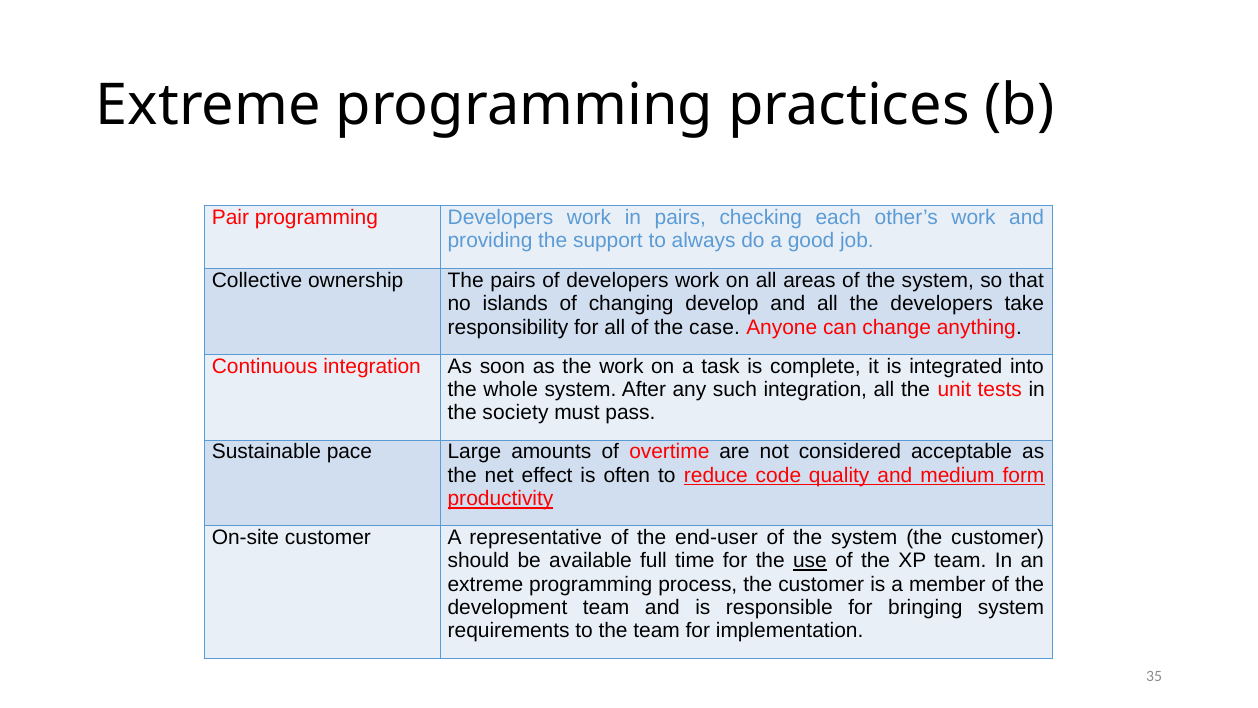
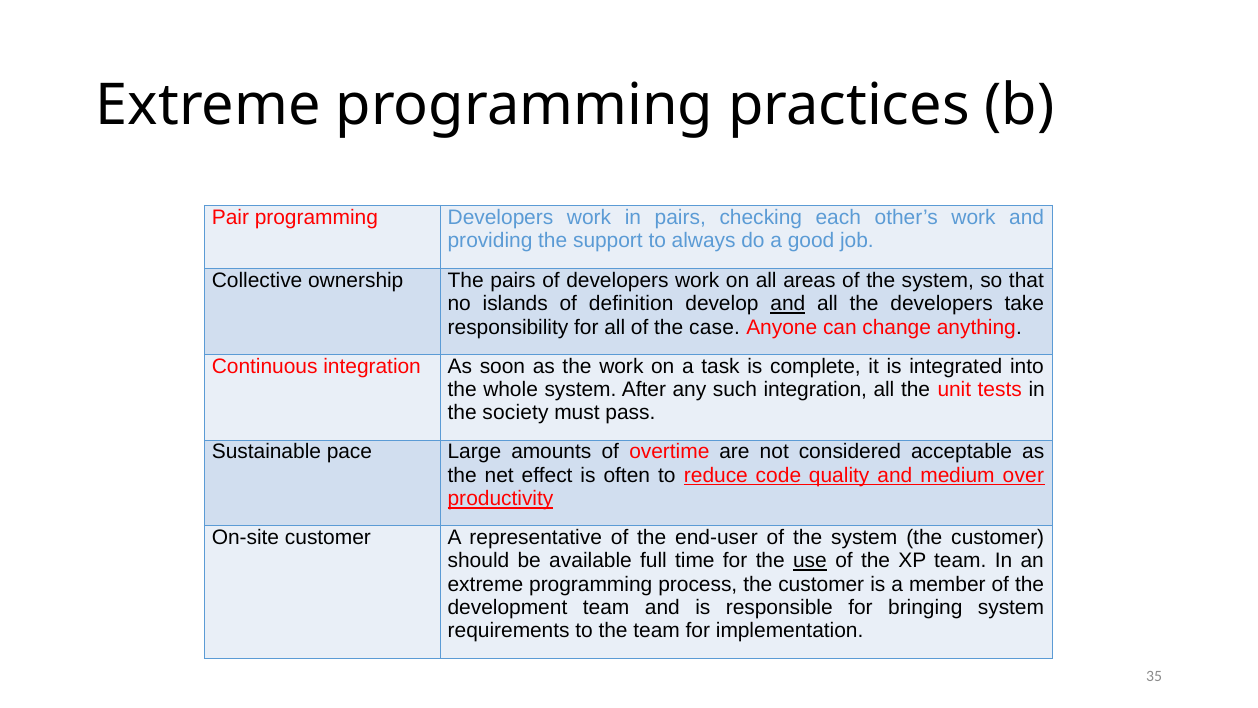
changing: changing -> definition
and at (788, 304) underline: none -> present
form: form -> over
